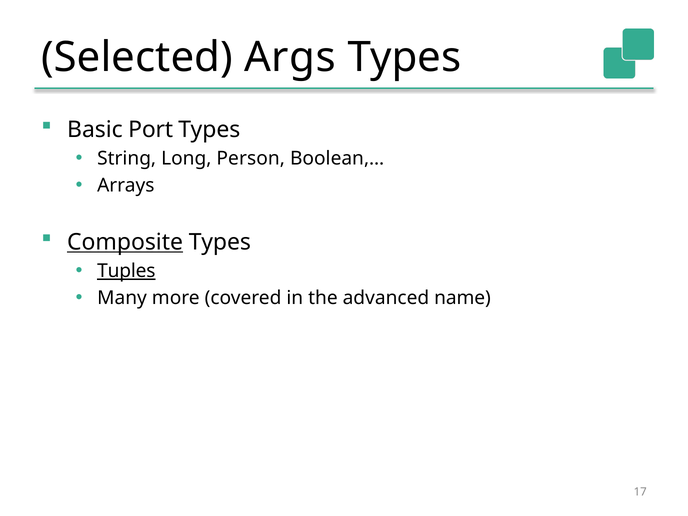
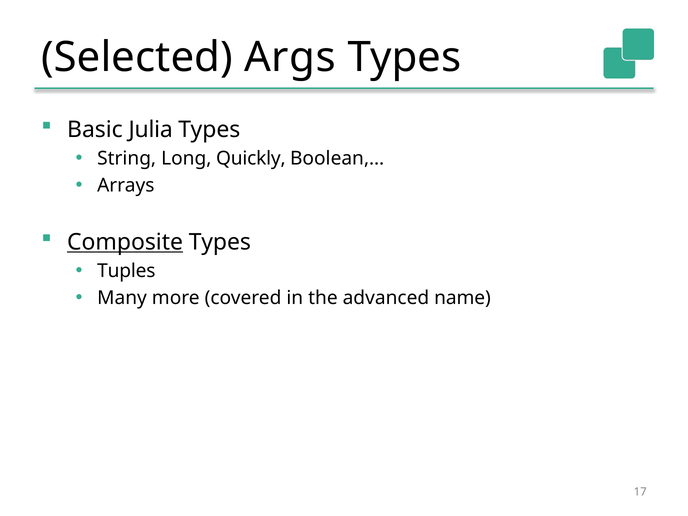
Port: Port -> Julia
Person: Person -> Quickly
Tuples underline: present -> none
